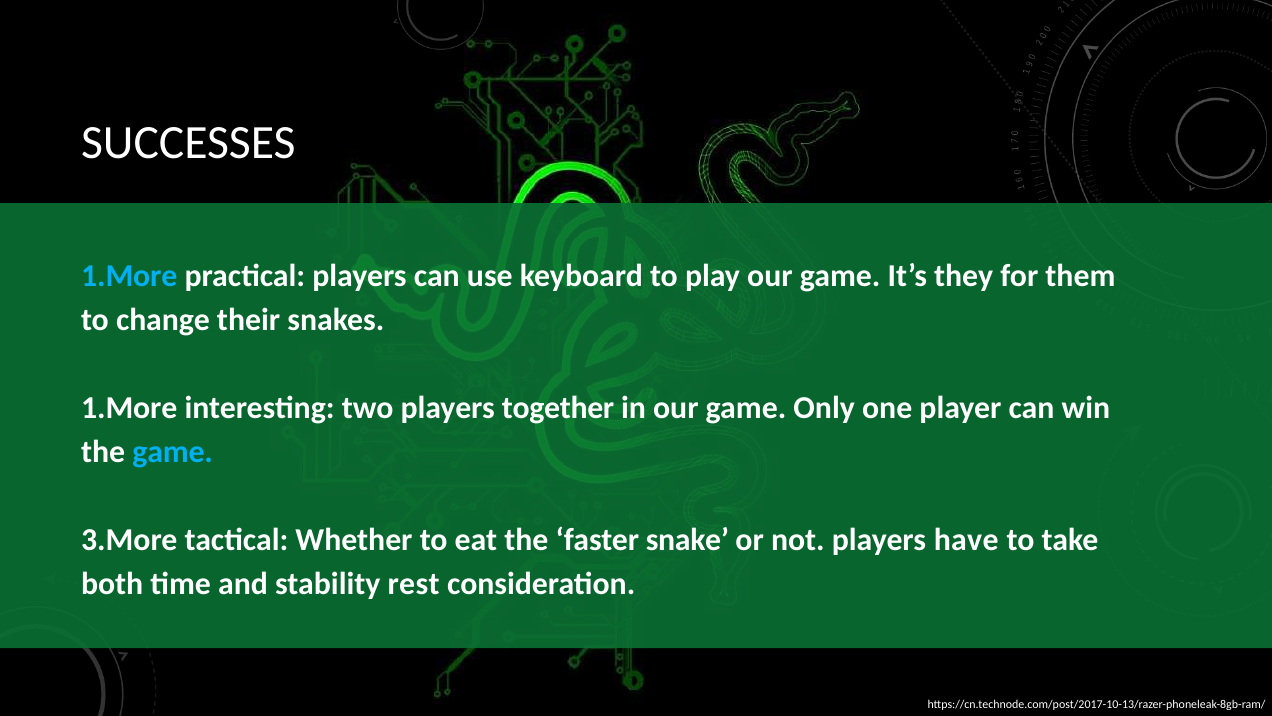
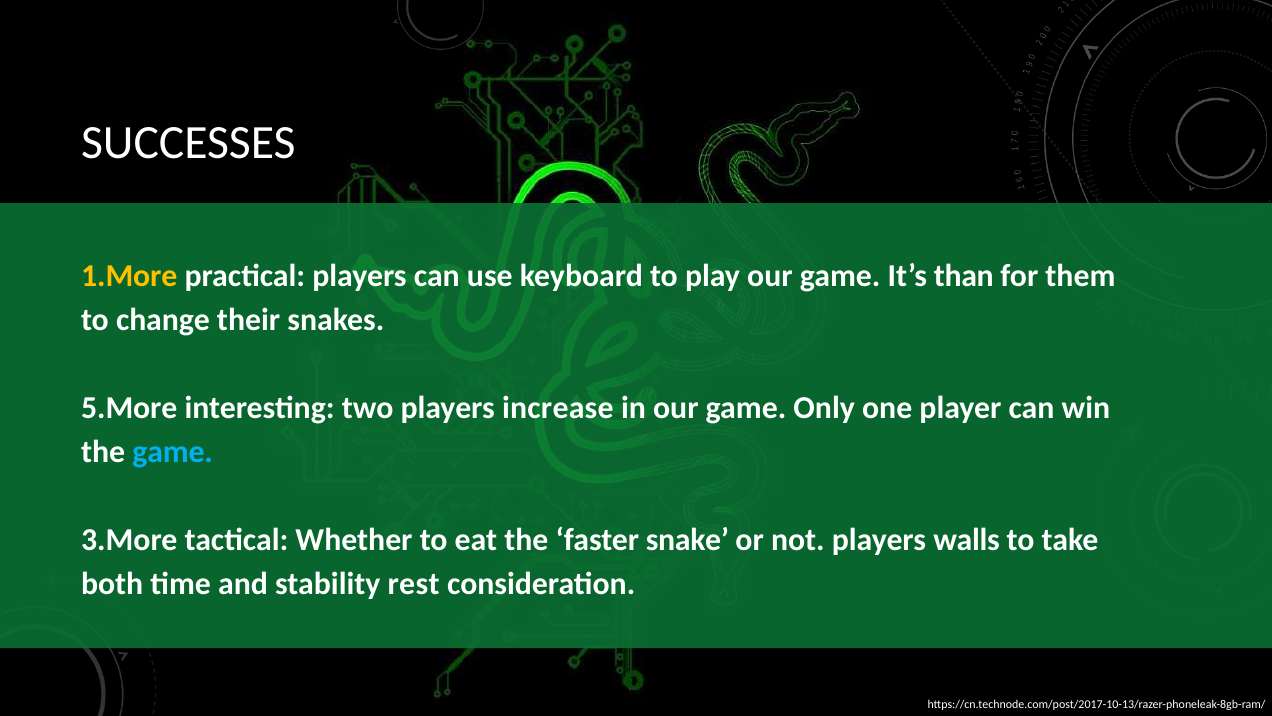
1.More at (129, 276) colour: light blue -> yellow
they: they -> than
1.More at (129, 408): 1.More -> 5.More
together: together -> increase
have: have -> walls
